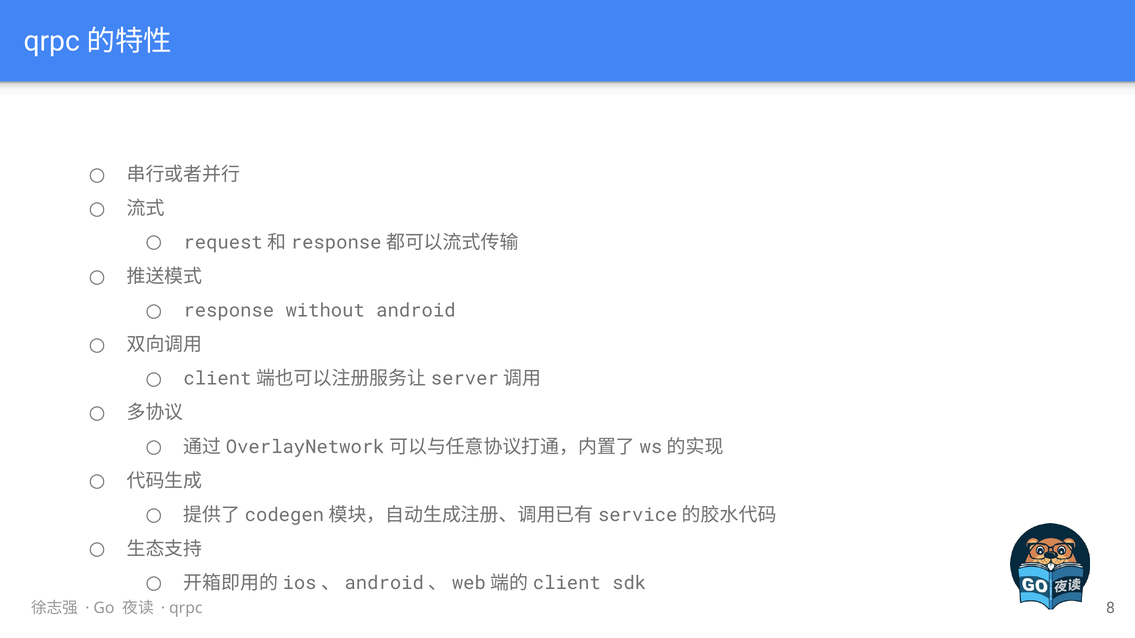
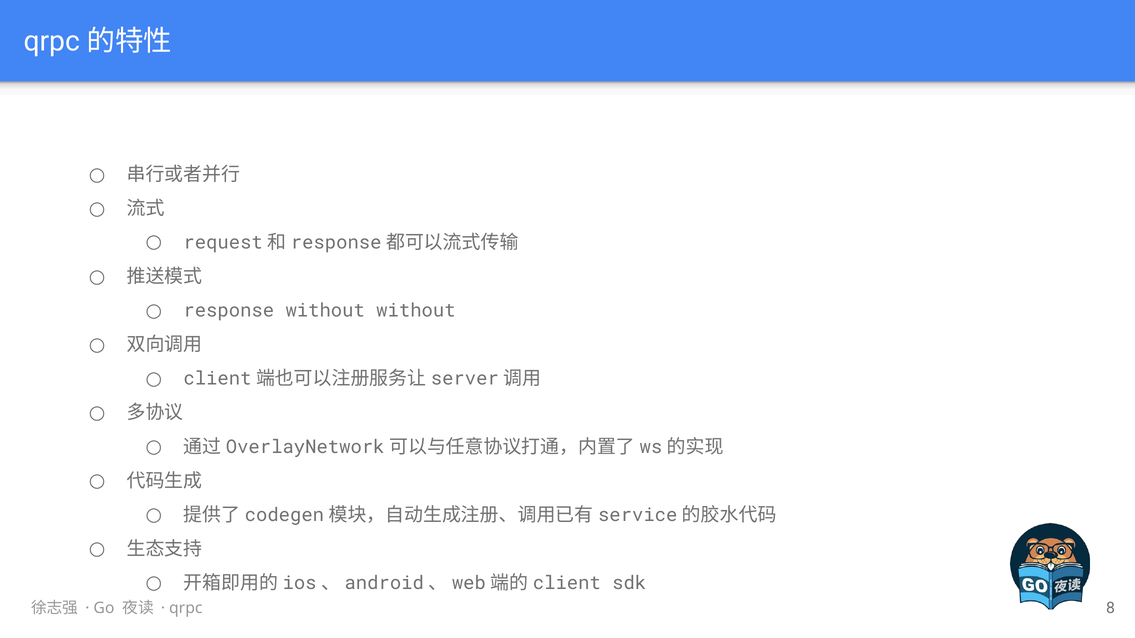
without android: android -> without
